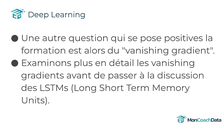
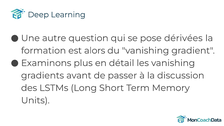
positives: positives -> dérivées
